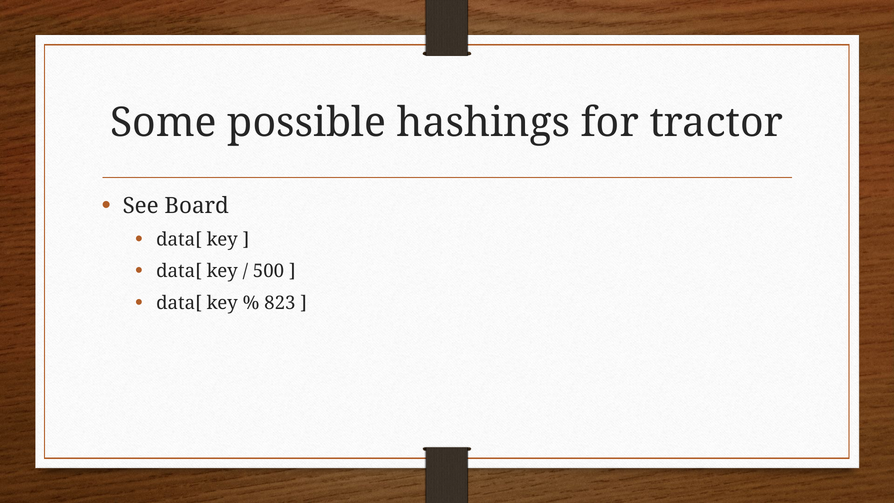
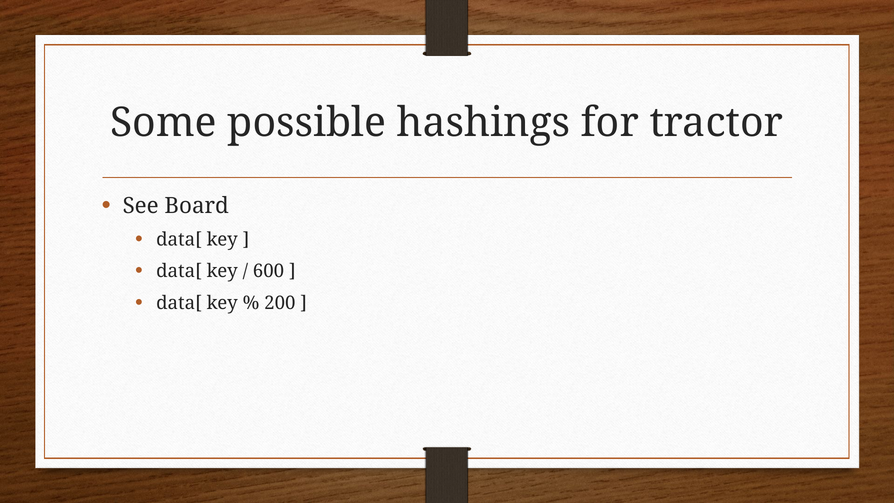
500: 500 -> 600
823: 823 -> 200
